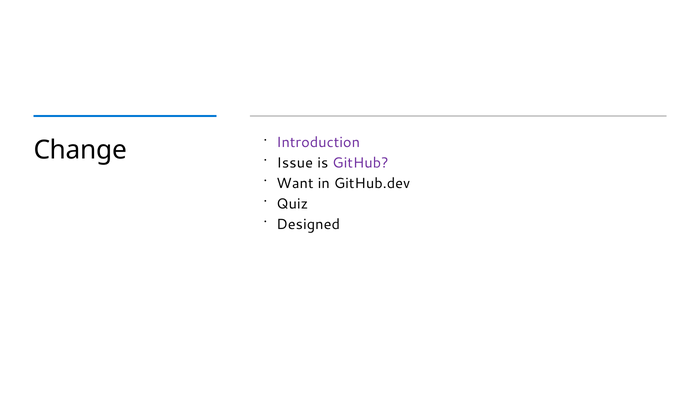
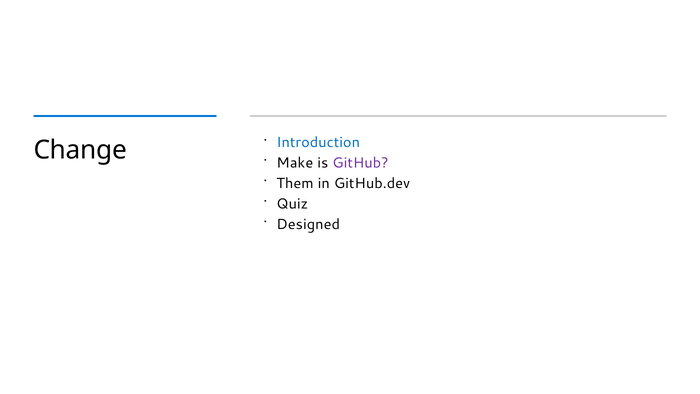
Introduction colour: purple -> blue
Issue: Issue -> Make
Want: Want -> Them
